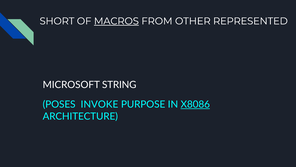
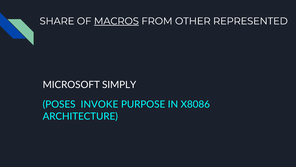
SHORT: SHORT -> SHARE
STRING: STRING -> SIMPLY
X8086 underline: present -> none
